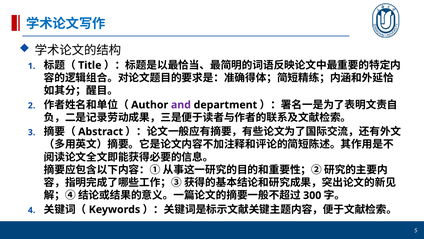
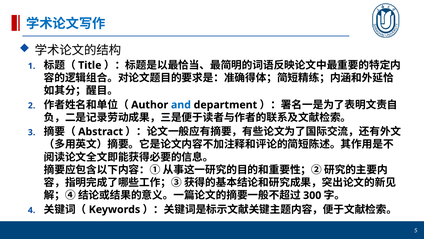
and colour: purple -> blue
